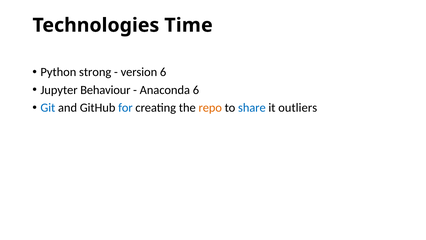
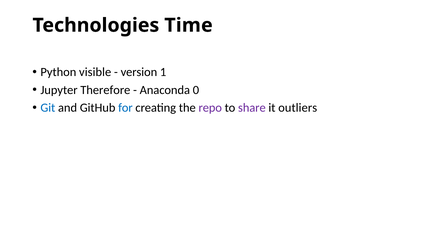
strong: strong -> visible
version 6: 6 -> 1
Behaviour: Behaviour -> Therefore
Anaconda 6: 6 -> 0
repo colour: orange -> purple
share colour: blue -> purple
